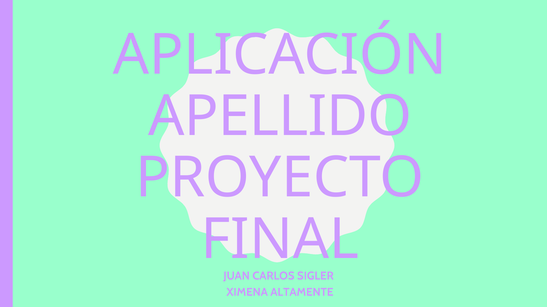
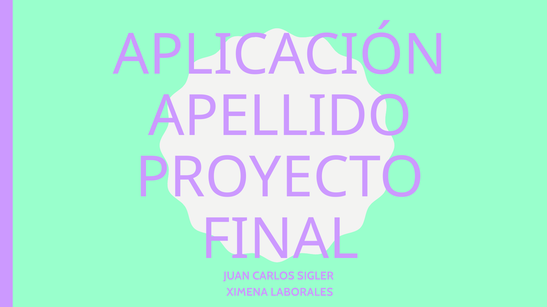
ALTAMENTE: ALTAMENTE -> LABORALES
